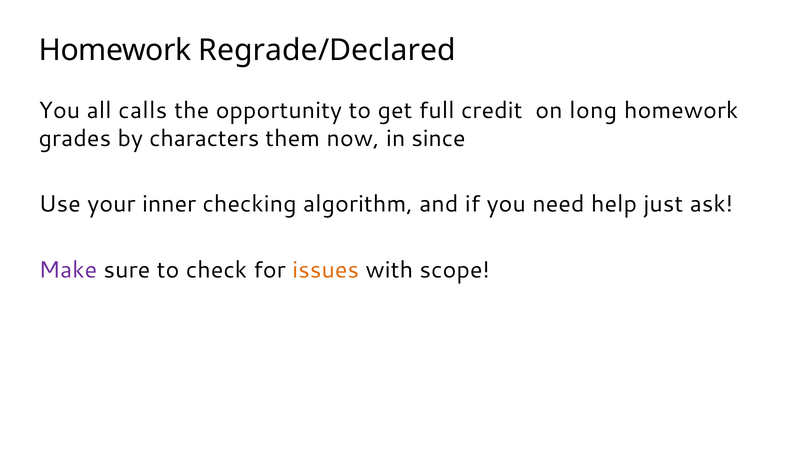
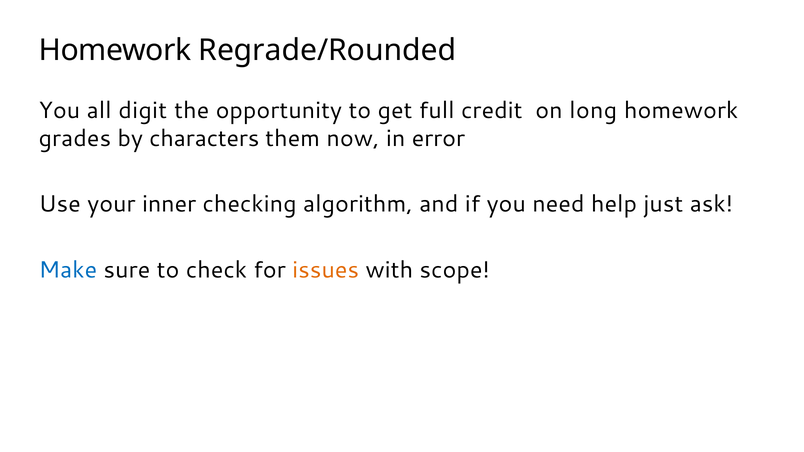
Regrade/Declared: Regrade/Declared -> Regrade/Rounded
calls: calls -> digit
since: since -> error
Make colour: purple -> blue
